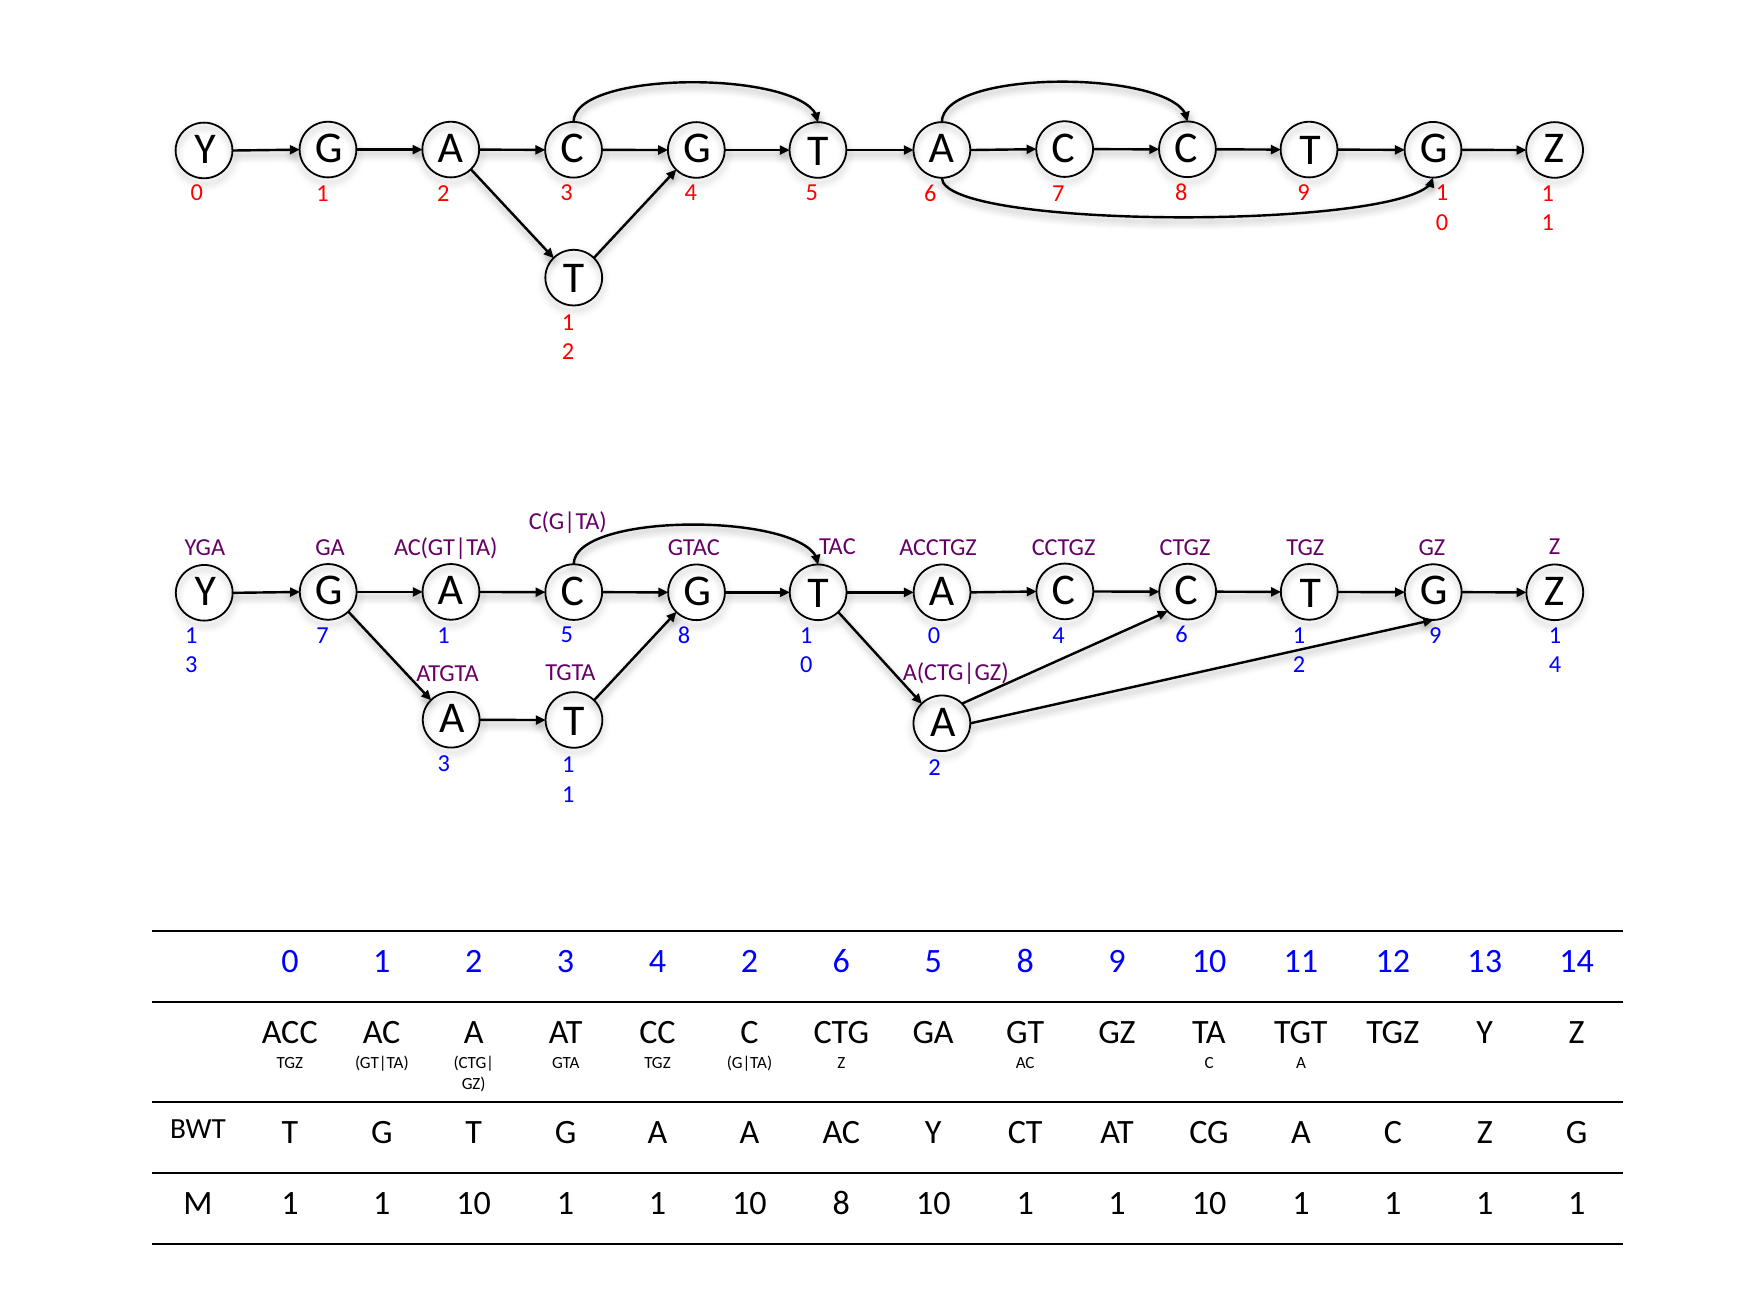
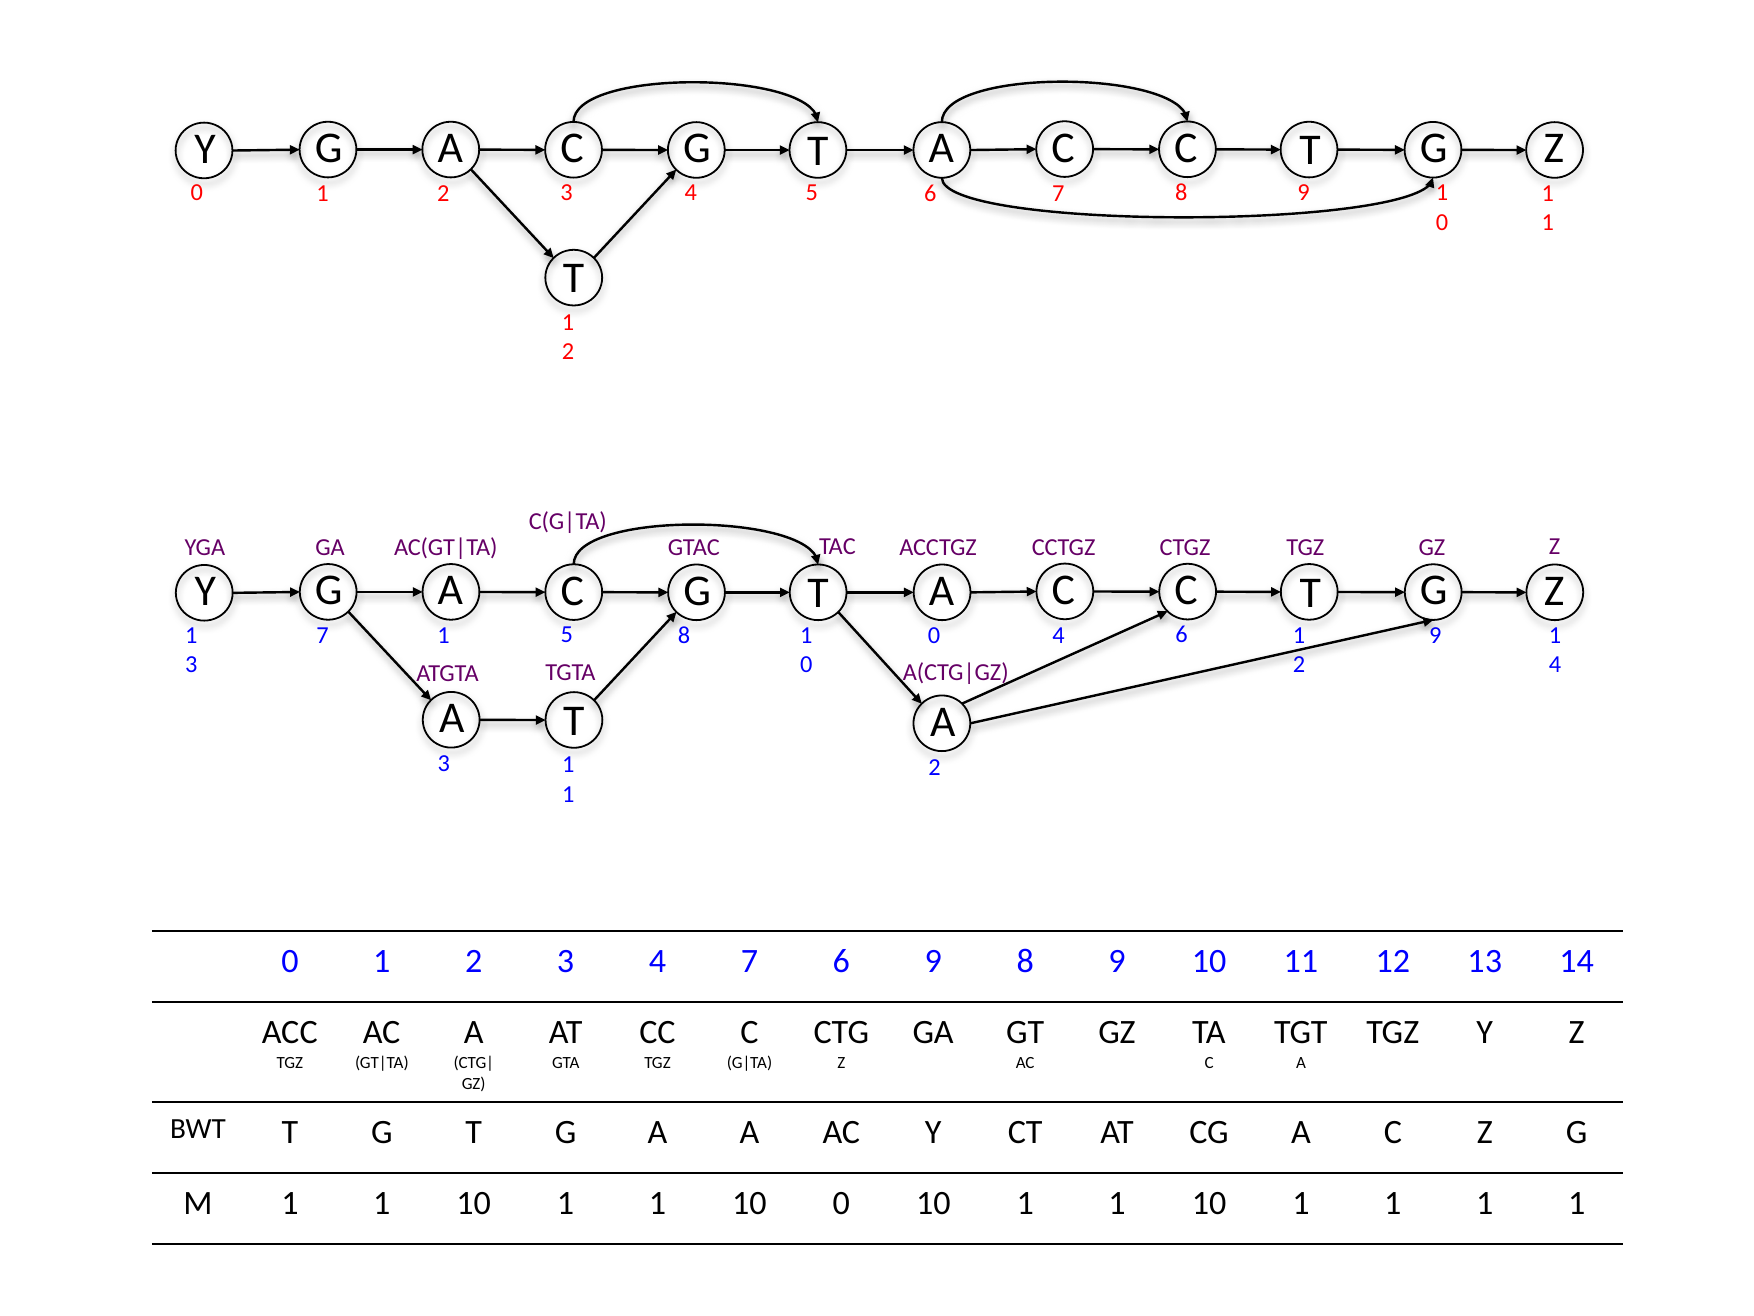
4 2: 2 -> 7
6 5: 5 -> 9
10 8: 8 -> 0
